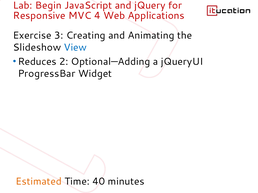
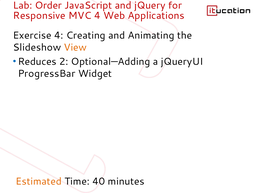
Begin: Begin -> Order
Exercise 3: 3 -> 4
View colour: blue -> orange
